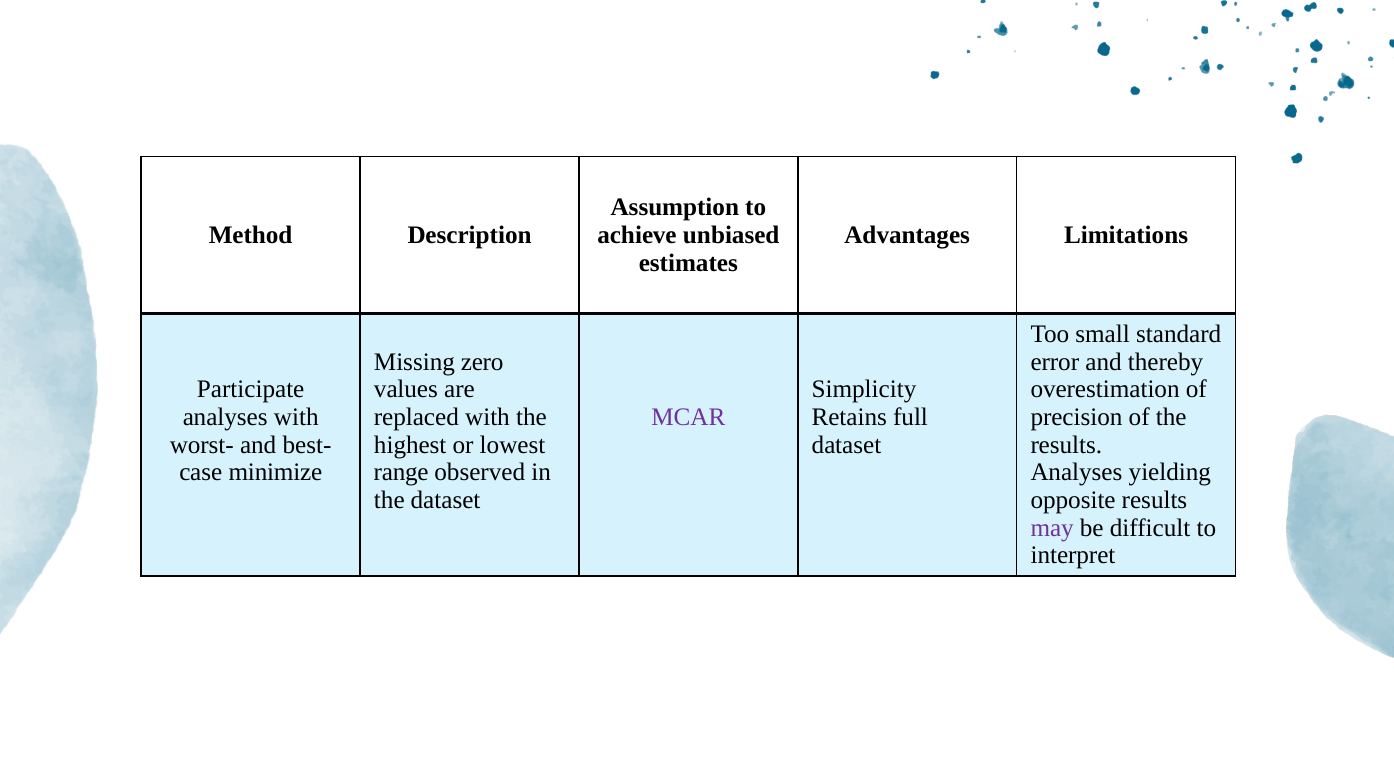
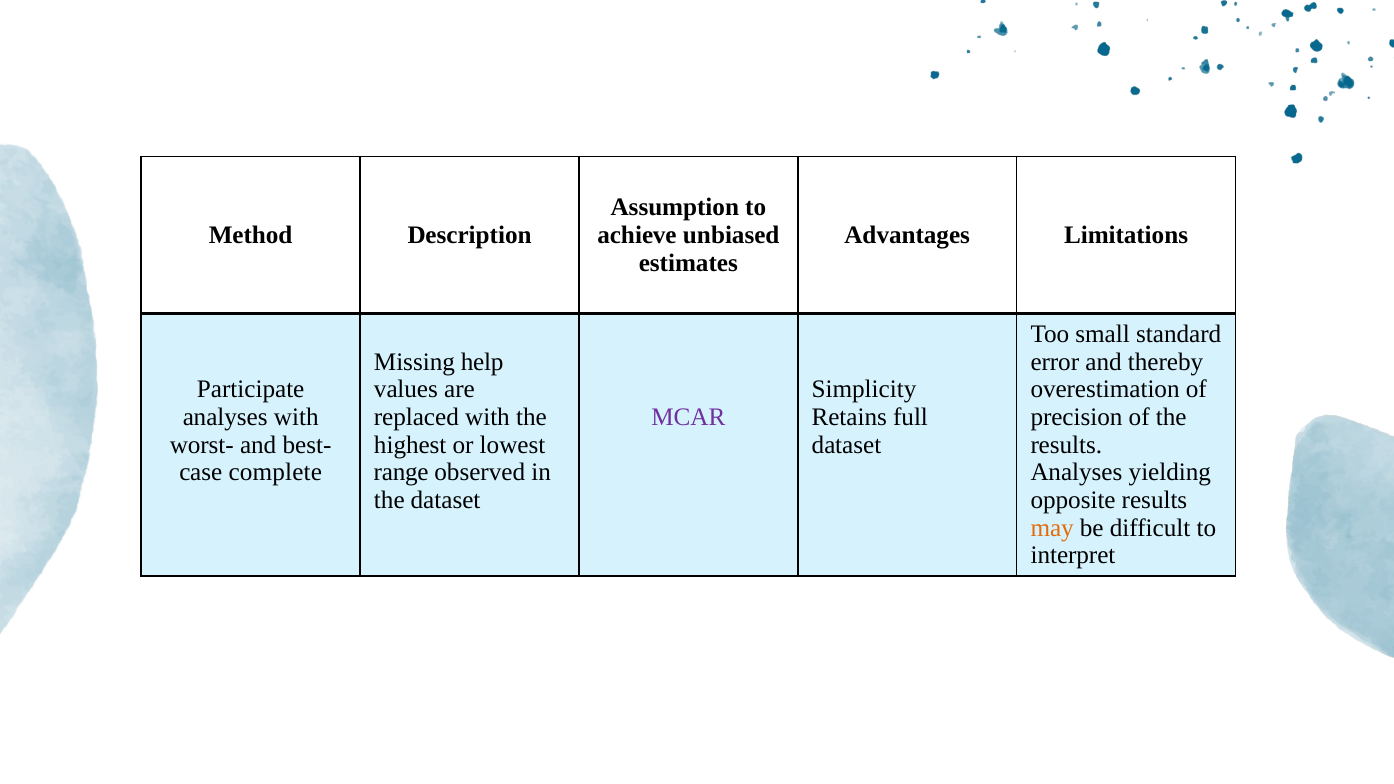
zero: zero -> help
minimize: minimize -> complete
may colour: purple -> orange
